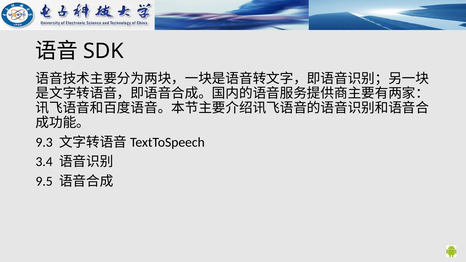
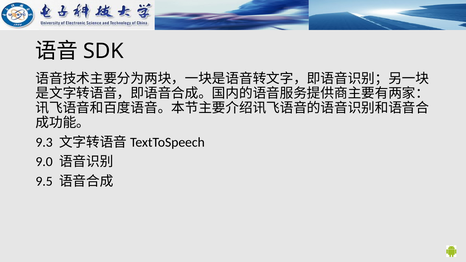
3.4: 3.4 -> 9.0
